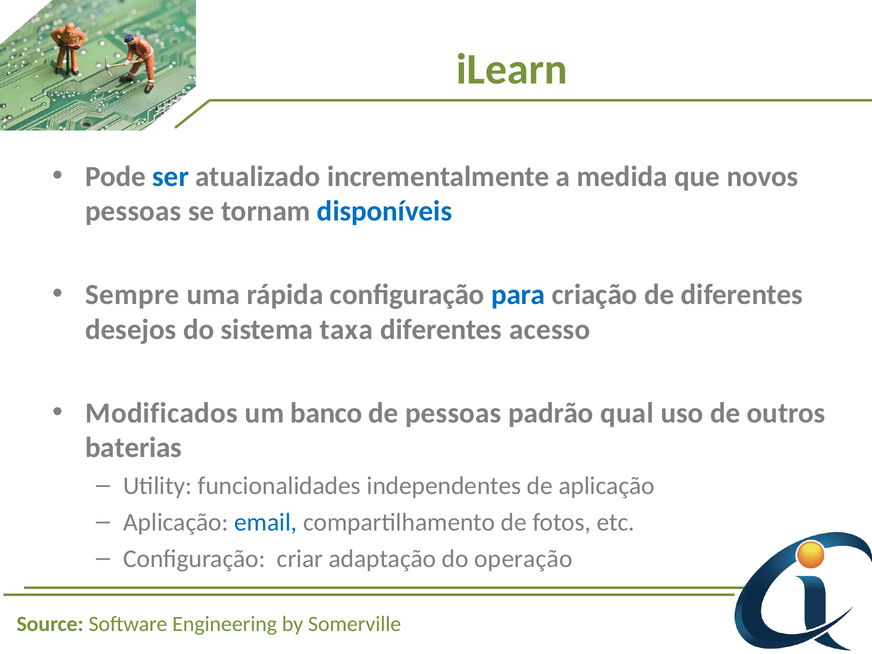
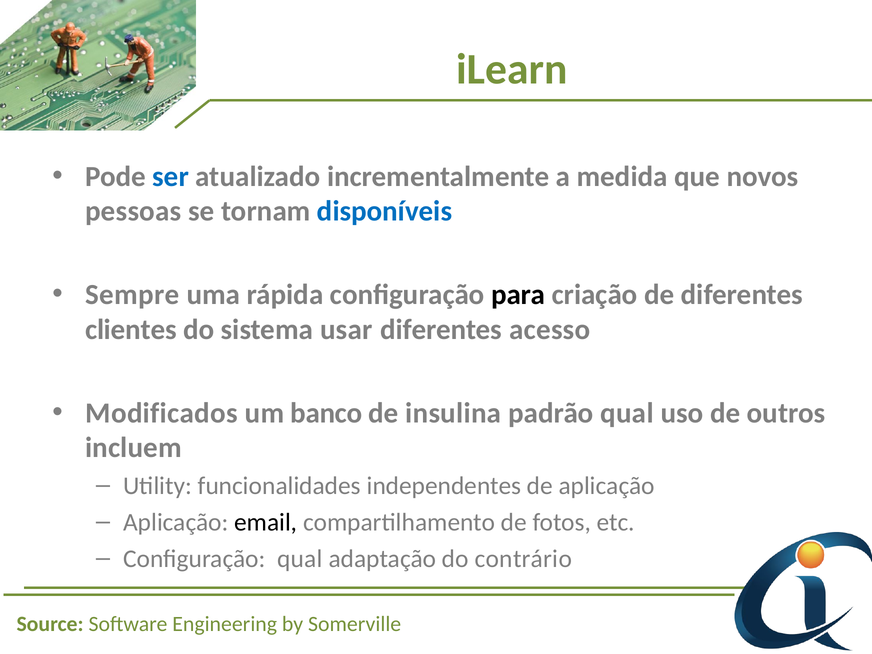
para colour: blue -> black
desejos: desejos -> clientes
taxa: taxa -> usar
de pessoas: pessoas -> insulina
baterias: baterias -> incluem
email colour: blue -> black
Configuração criar: criar -> qual
operação: operação -> contrário
